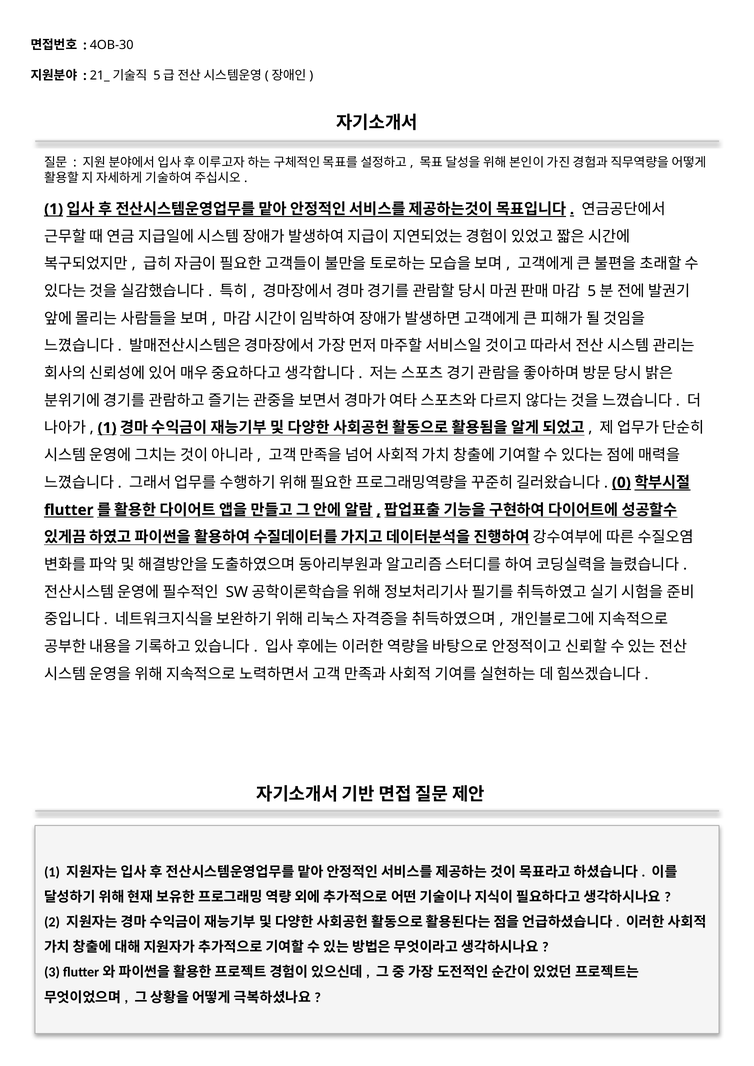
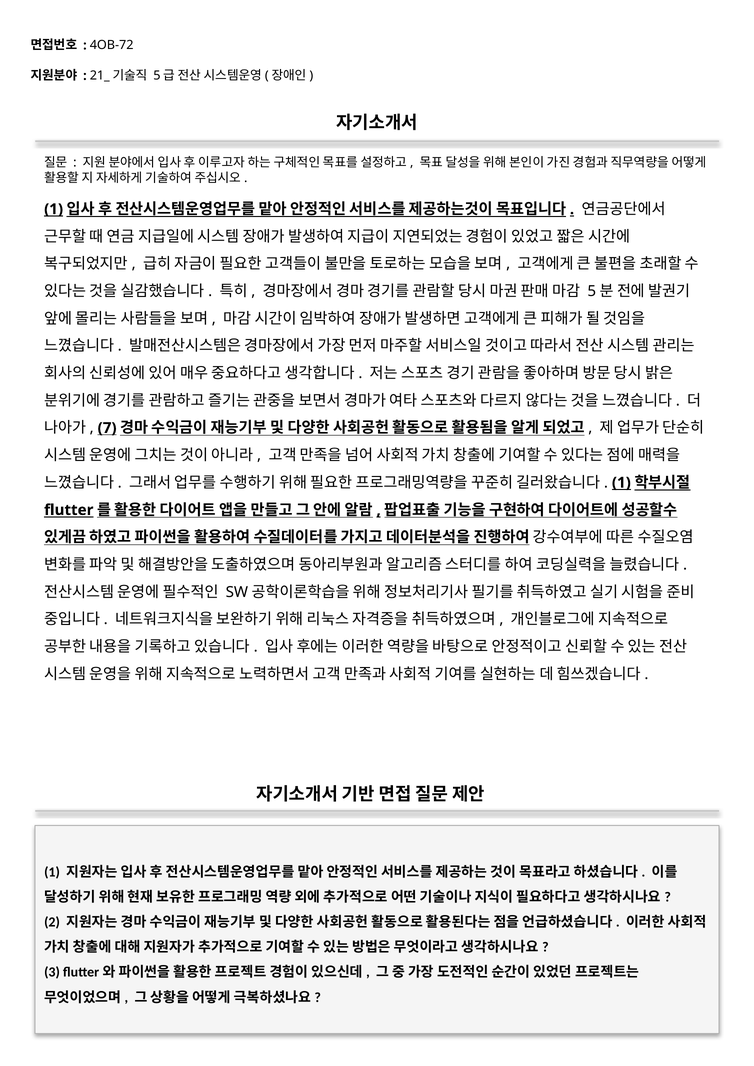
4OB-30: 4OB-30 -> 4OB-72
1 at (107, 428): 1 -> 7
0 at (621, 483): 0 -> 1
